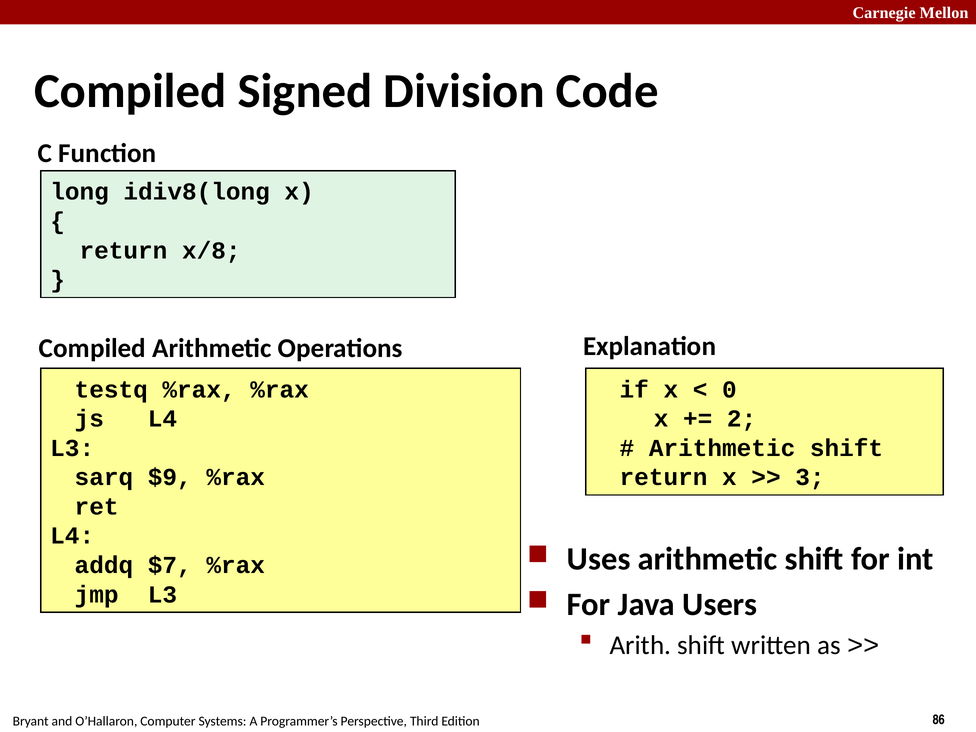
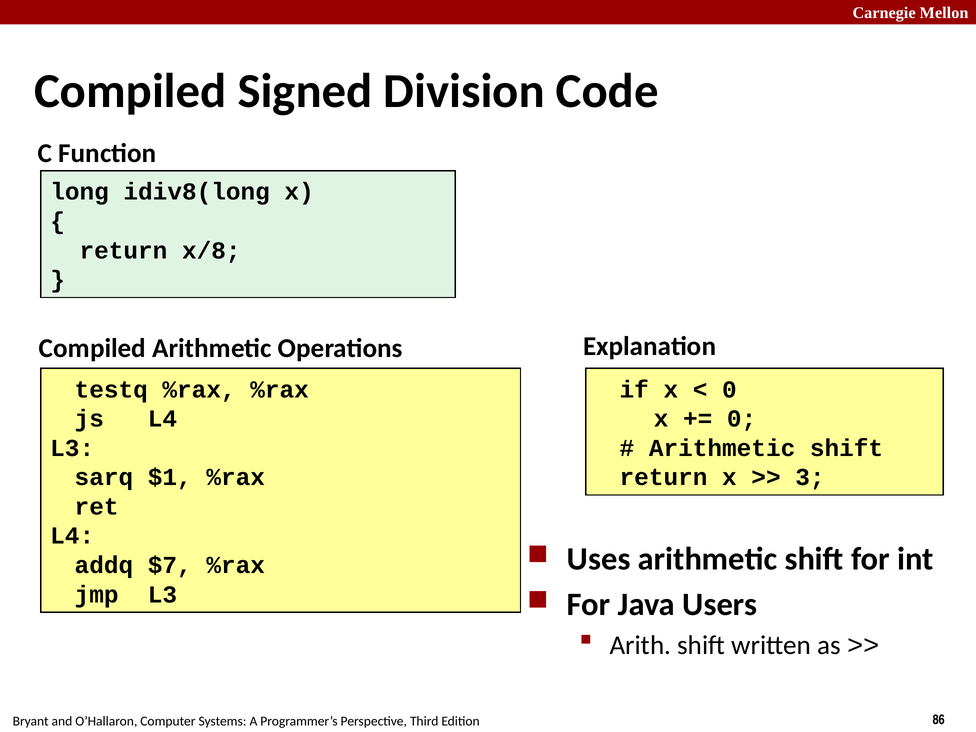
2 at (742, 419): 2 -> 0
$9: $9 -> $1
